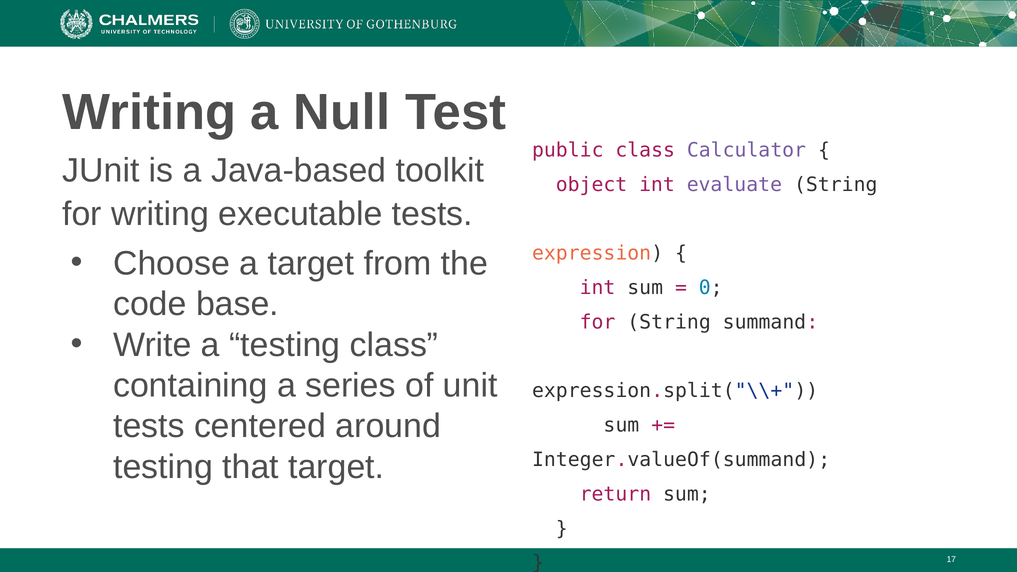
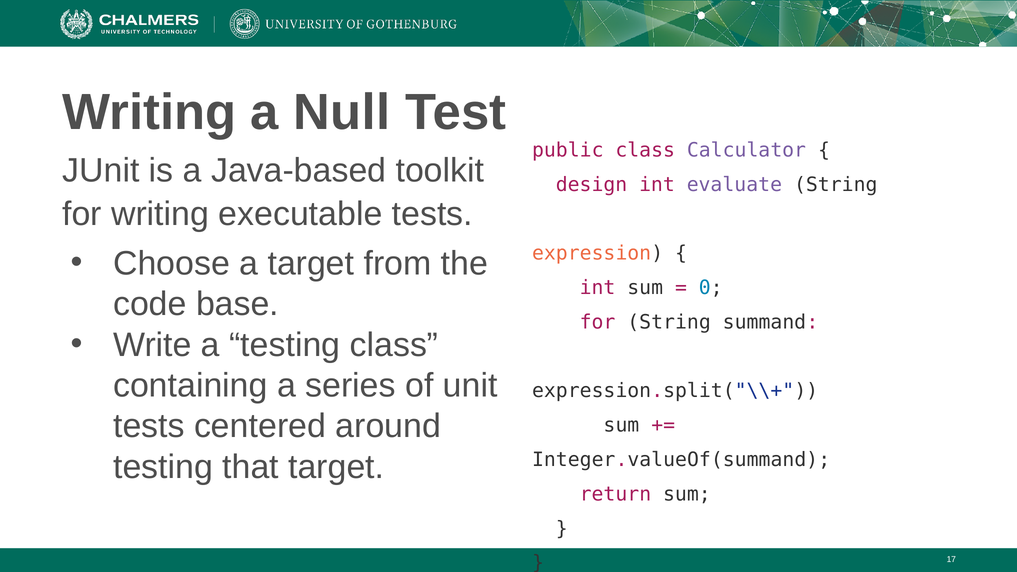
object: object -> design
